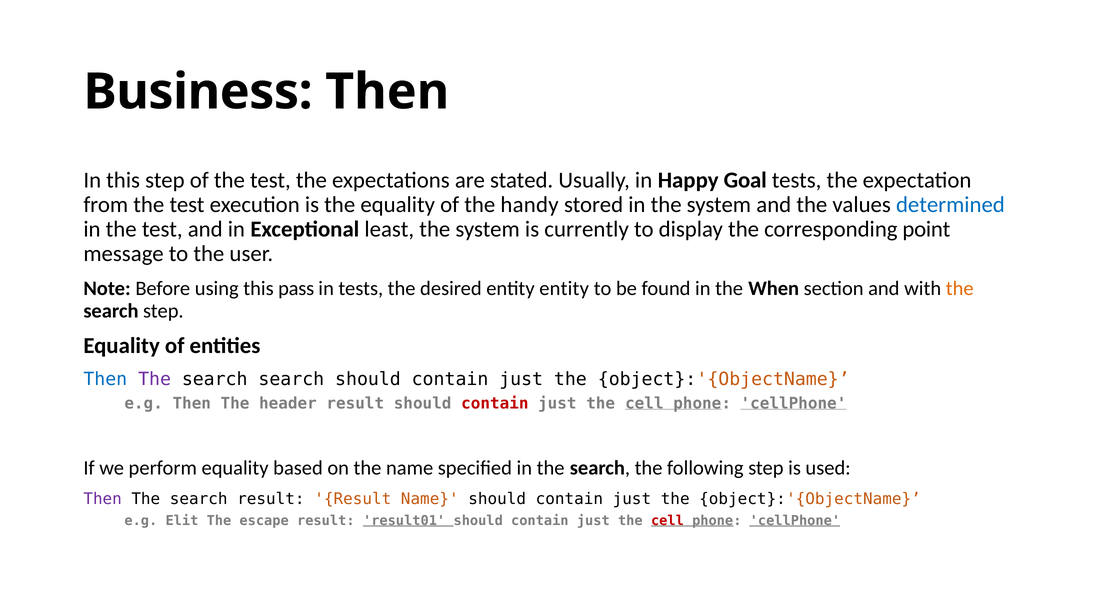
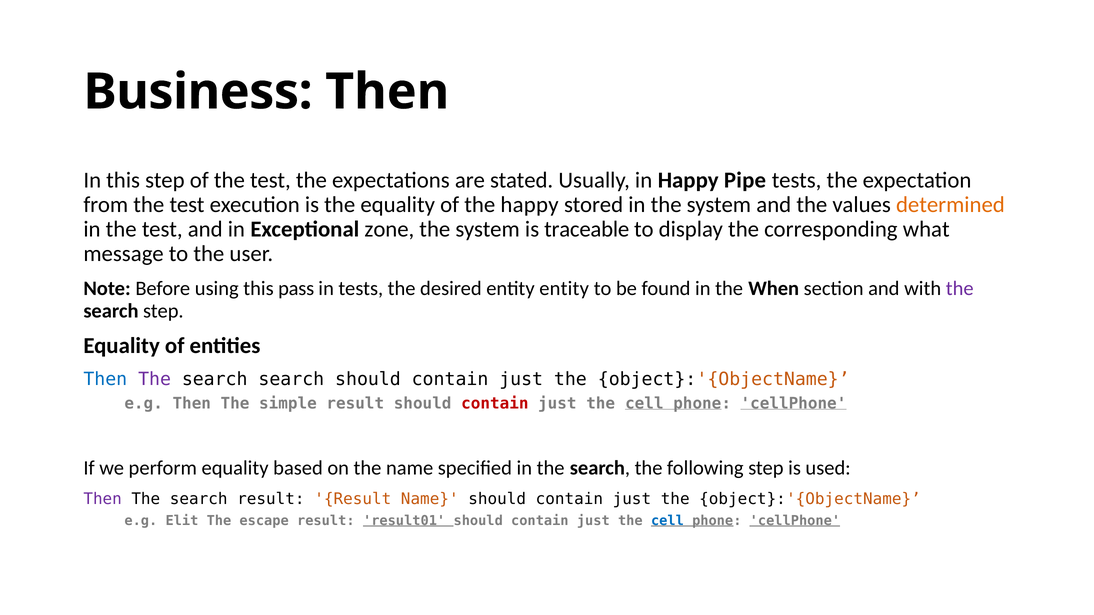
Goal: Goal -> Pipe
the handy: handy -> happy
determined colour: blue -> orange
least: least -> zone
currently: currently -> traceable
point: point -> what
the at (960, 289) colour: orange -> purple
header: header -> simple
cell at (667, 521) colour: red -> blue
